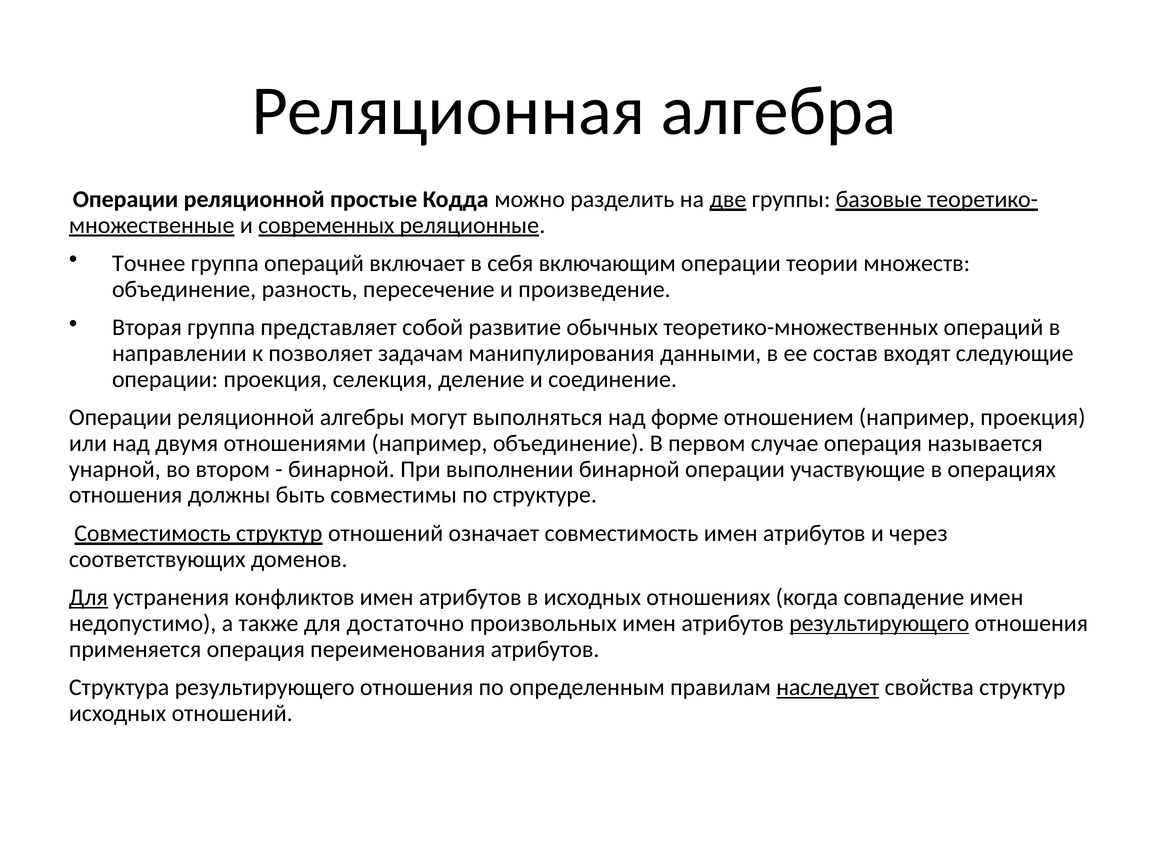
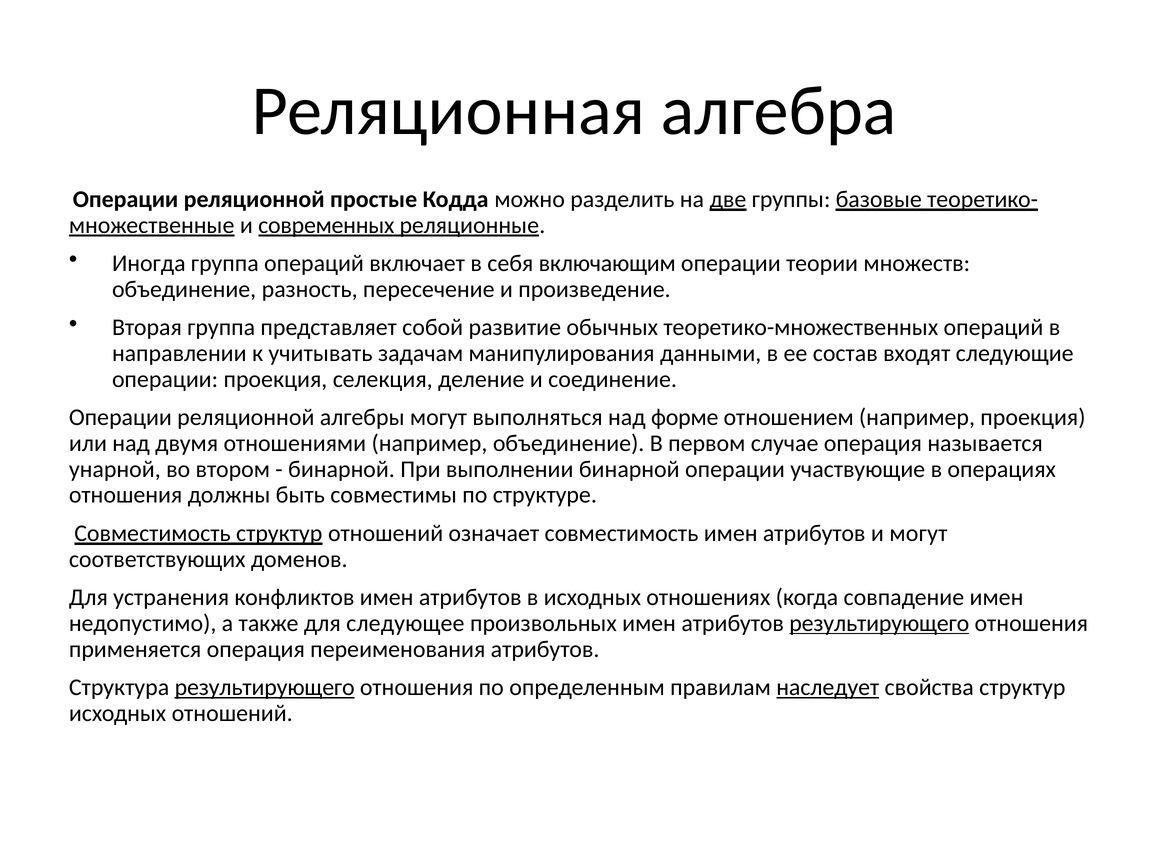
Точнее: Точнее -> Иногда
позволяет: позволяет -> учитывать
и через: через -> могут
Для at (88, 597) underline: present -> none
достаточно: достаточно -> следующее
результирующего at (265, 687) underline: none -> present
